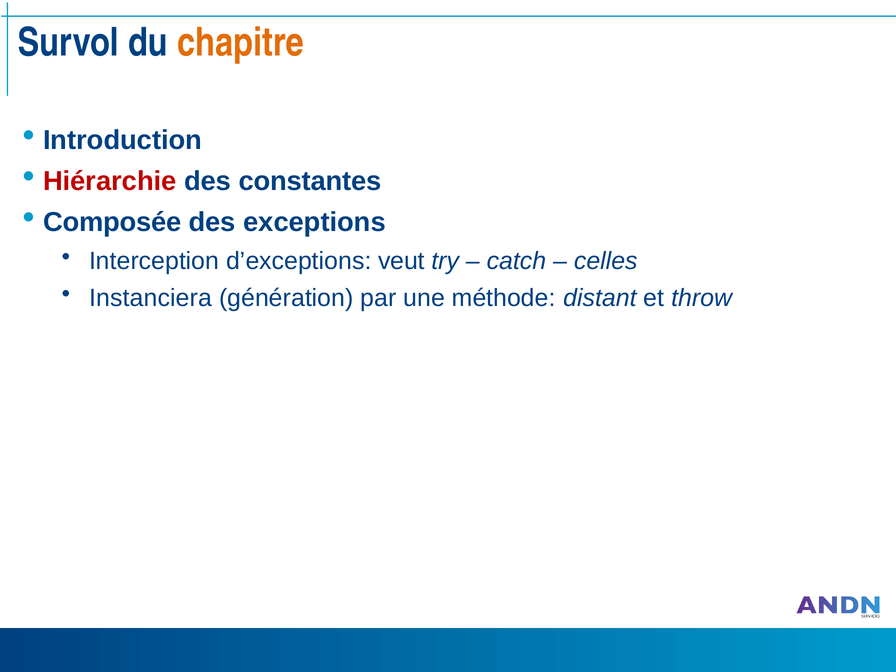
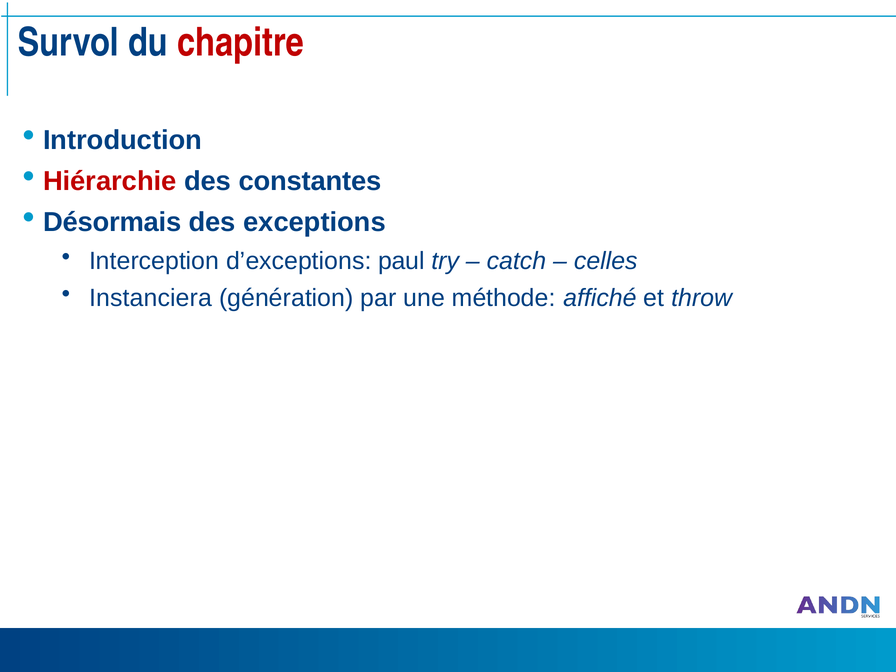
chapitre colour: orange -> red
Composée: Composée -> Désormais
veut: veut -> paul
distant: distant -> affiché
